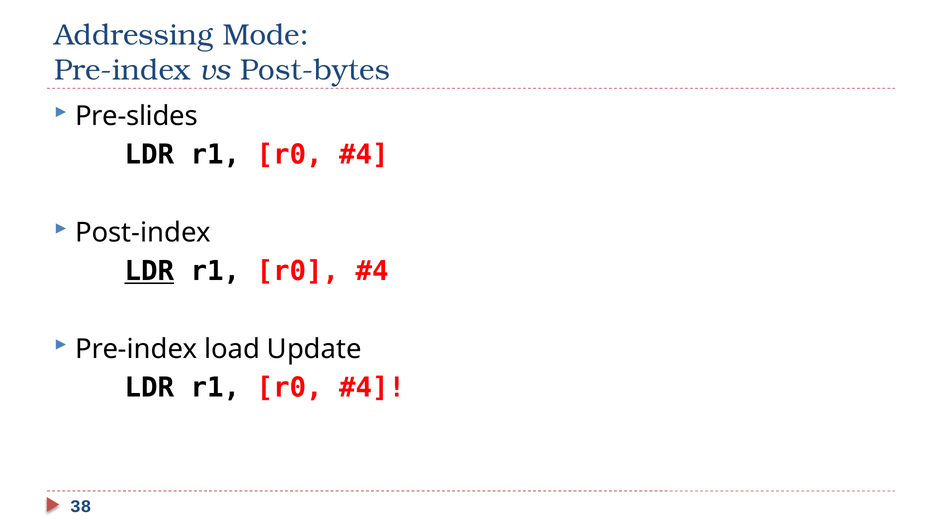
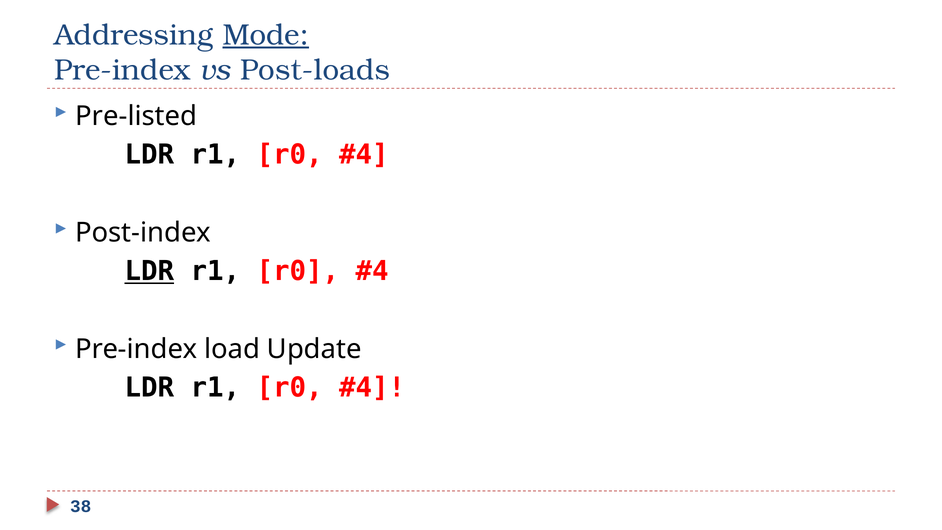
Mode underline: none -> present
Post-bytes: Post-bytes -> Post-loads
Pre-slides: Pre-slides -> Pre-listed
